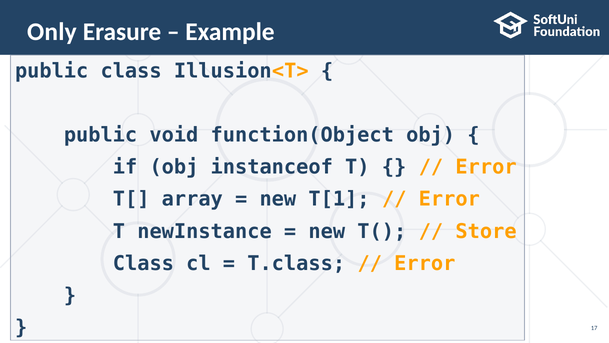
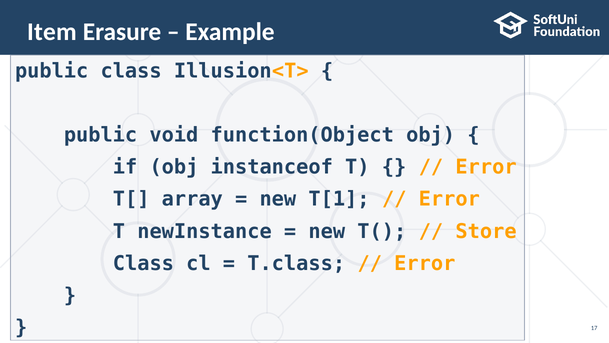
Only: Only -> Item
